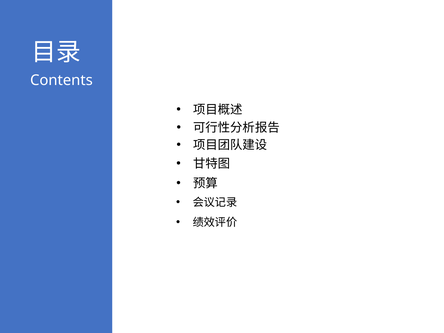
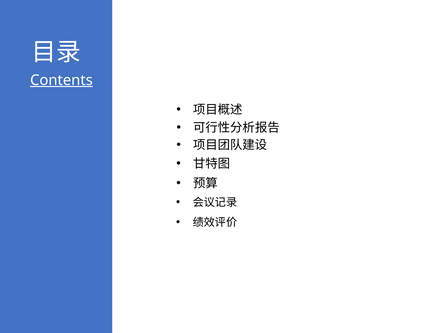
Contents underline: none -> present
